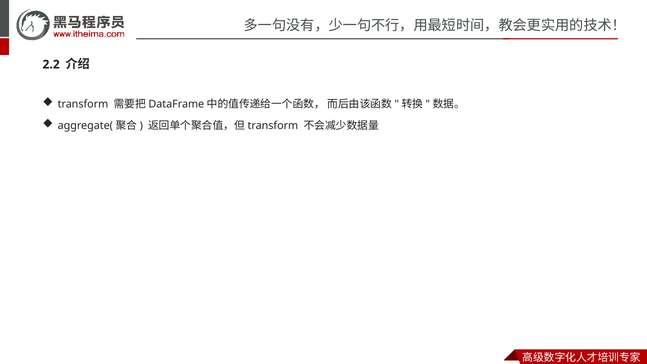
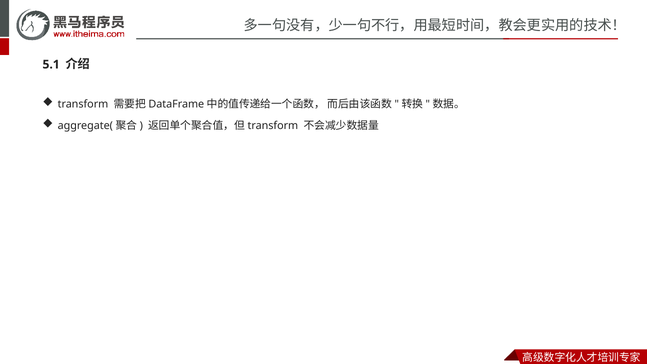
2.2: 2.2 -> 5.1
